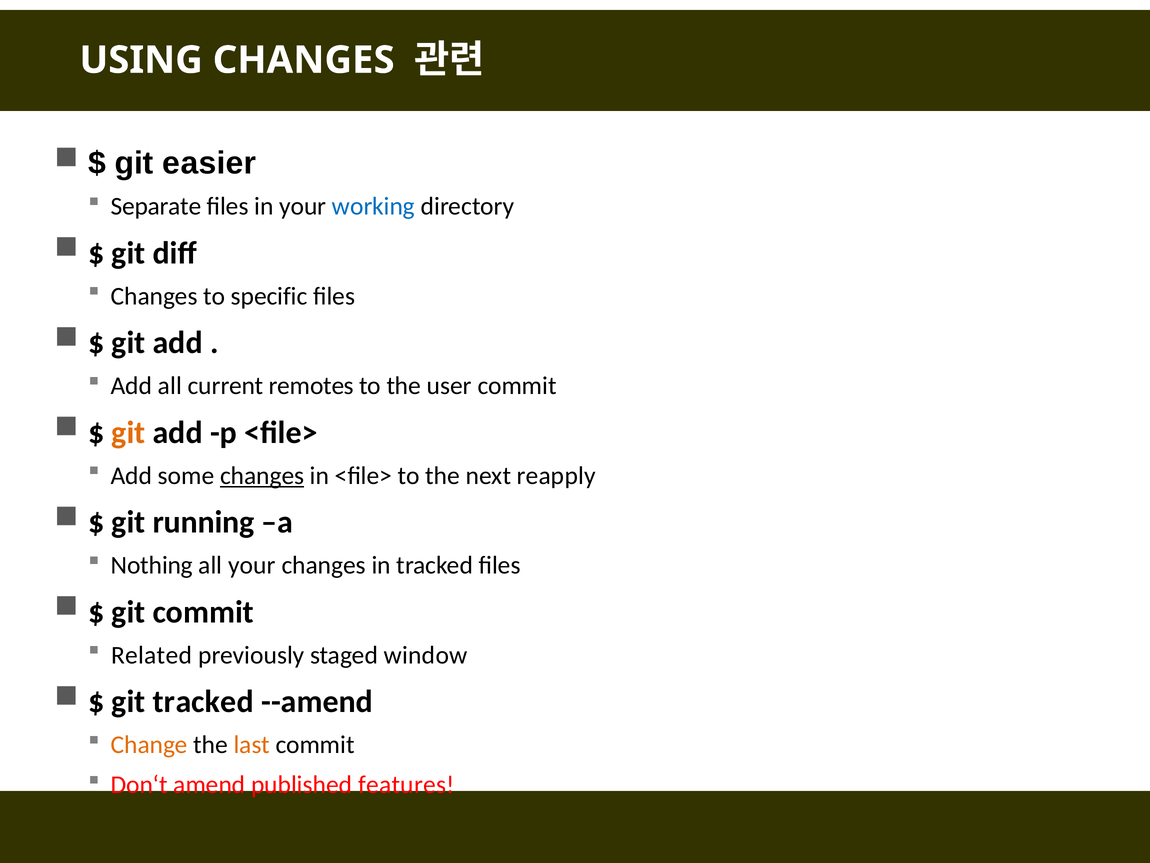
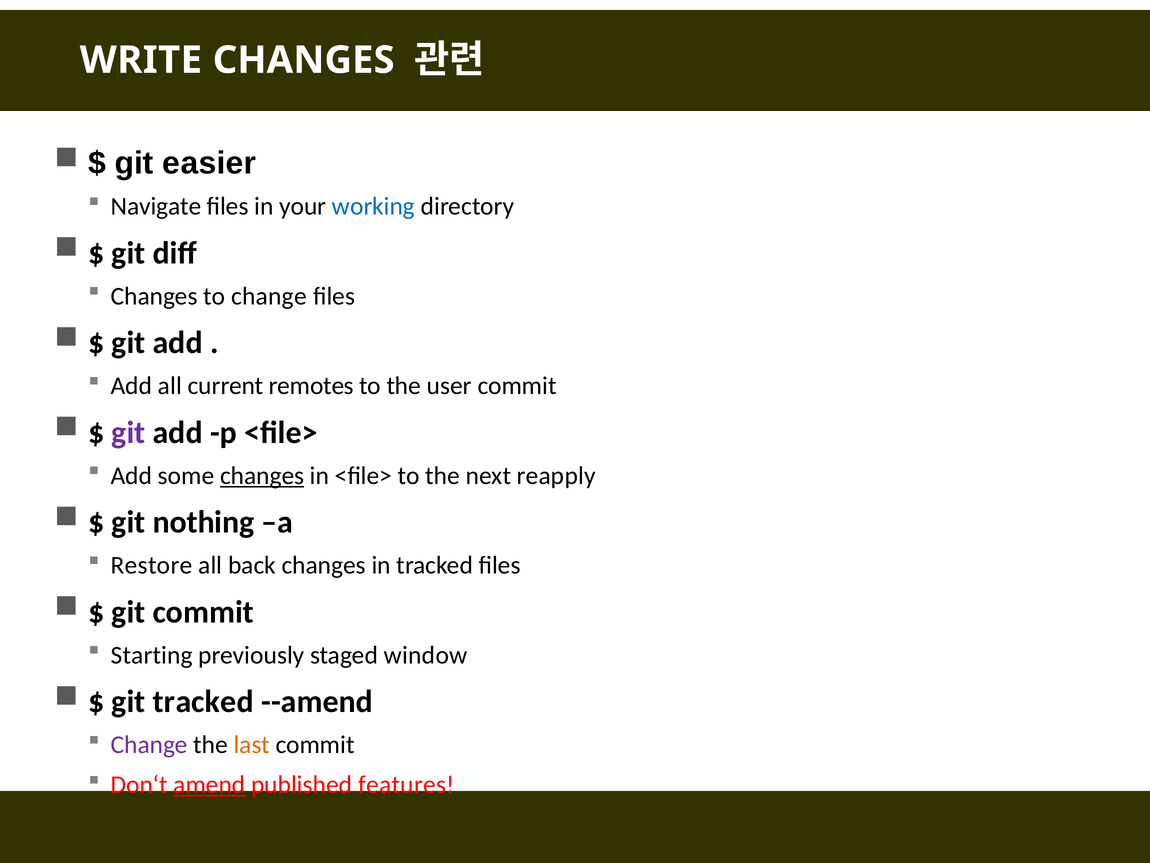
USING: USING -> WRITE
Separate: Separate -> Navigate
to specific: specific -> change
git at (128, 432) colour: orange -> purple
running: running -> nothing
Nothing: Nothing -> Restore
all your: your -> back
Related: Related -> Starting
Change at (149, 745) colour: orange -> purple
amend underline: none -> present
